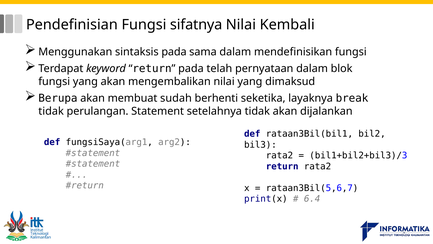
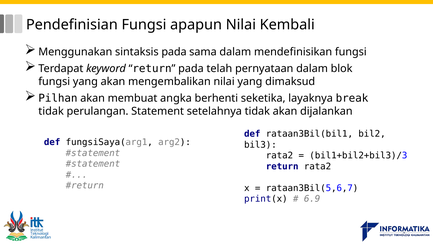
sifatnya: sifatnya -> apapun
Berupa: Berupa -> Pilhan
sudah: sudah -> angka
6.4: 6.4 -> 6.9
